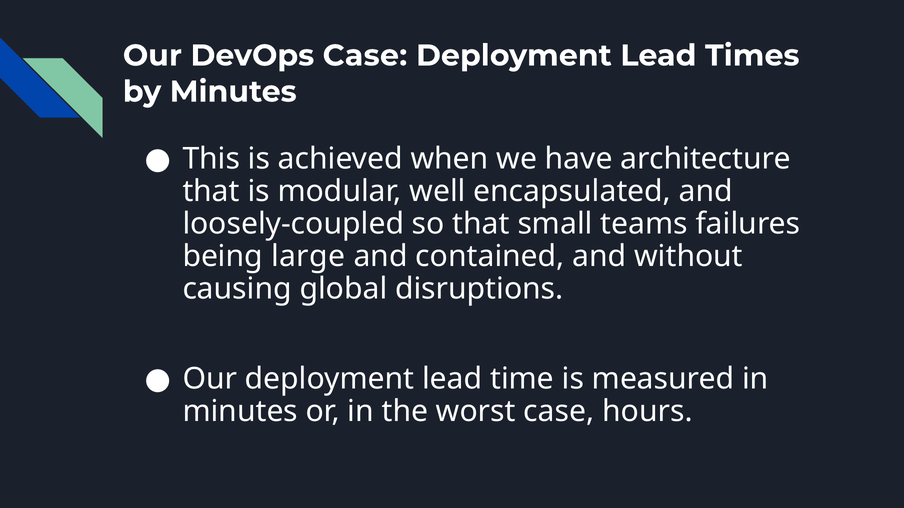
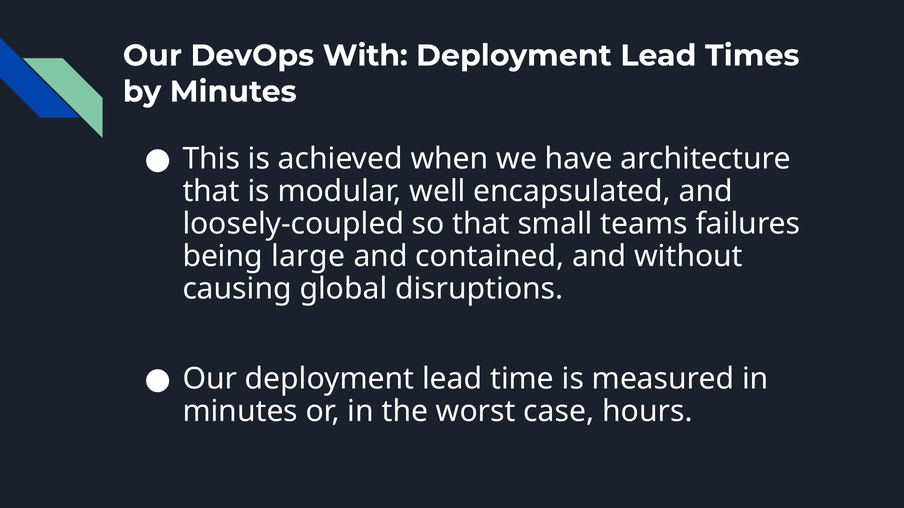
DevOps Case: Case -> With
